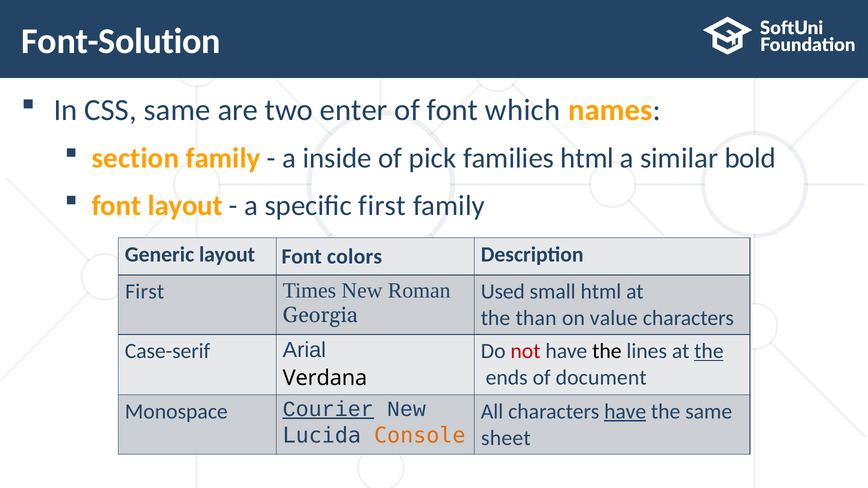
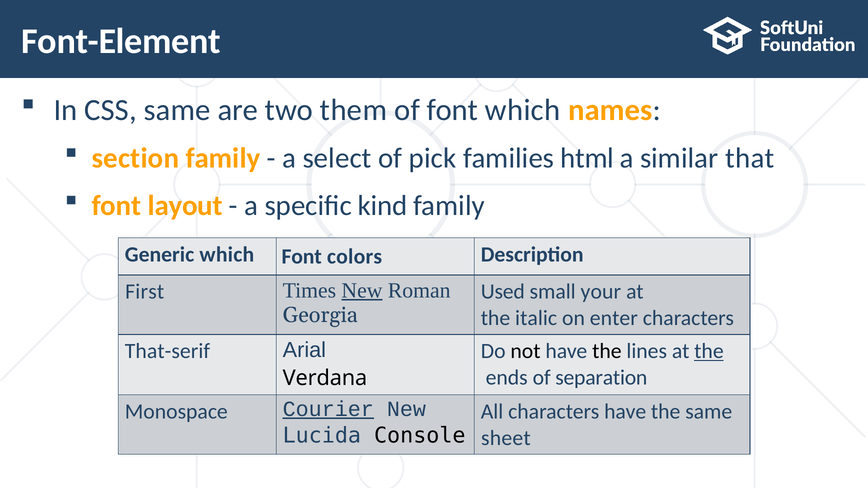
Font-Solution: Font-Solution -> Font-Element
enter: enter -> them
inside: inside -> select
bold: bold -> that
specific first: first -> kind
Generic layout: layout -> which
New at (362, 291) underline: none -> present
small html: html -> your
than: than -> italic
value: value -> enter
Case-serif: Case-serif -> That-serif
not colour: red -> black
document: document -> separation
have at (625, 412) underline: present -> none
Console colour: orange -> black
